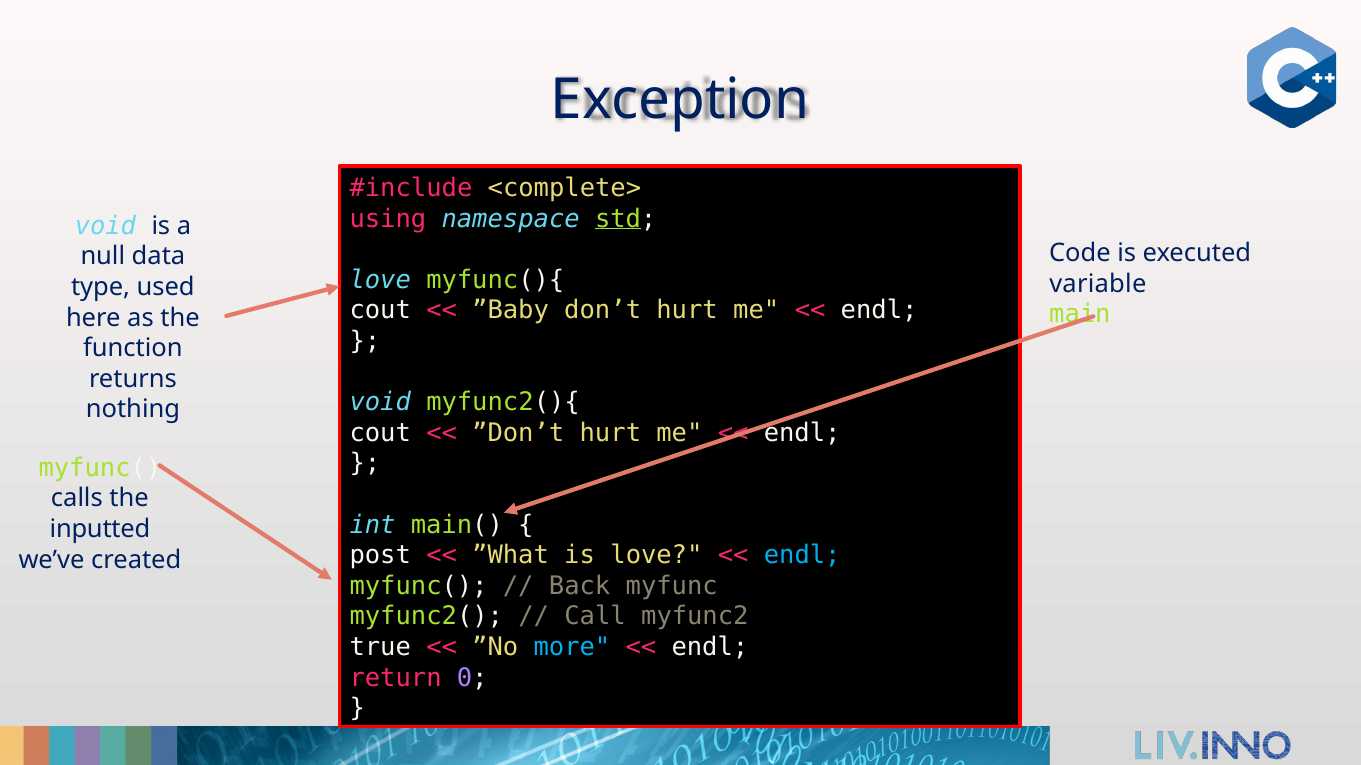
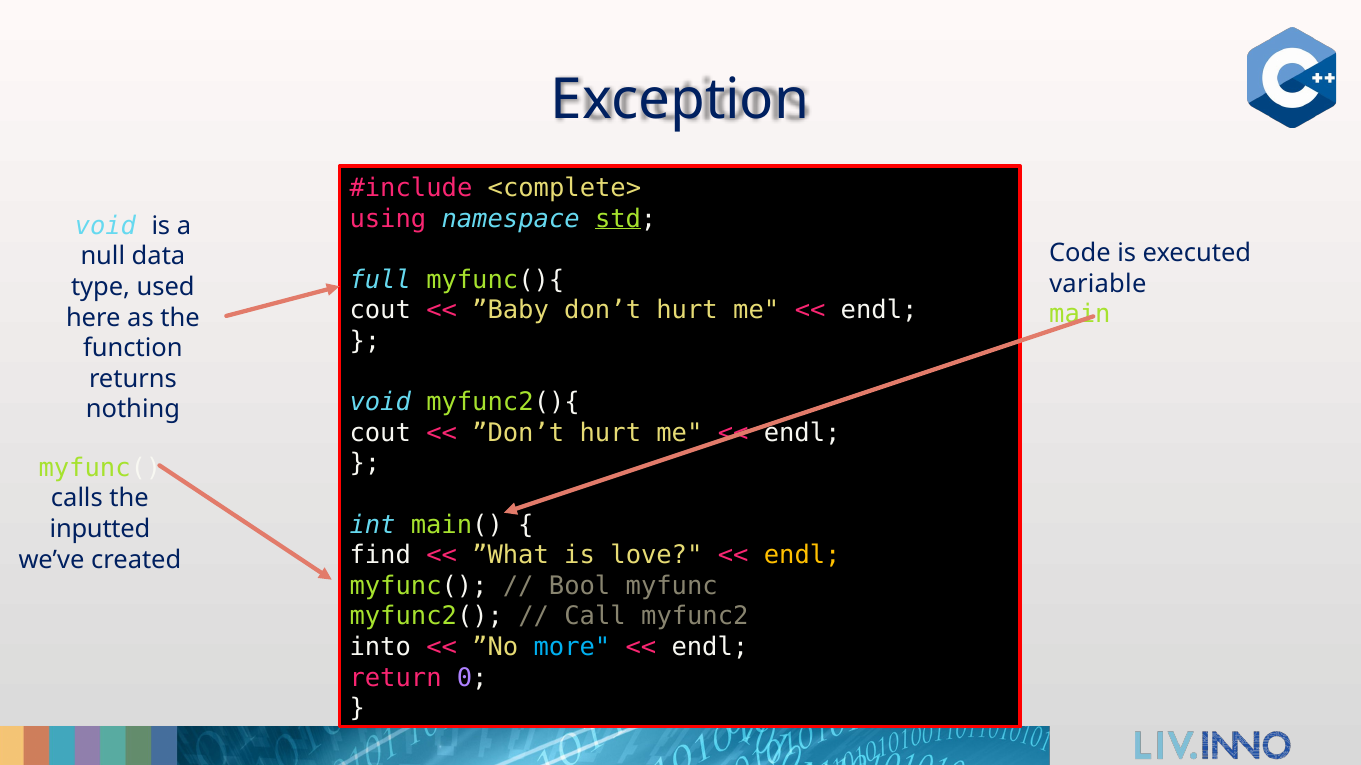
love at (380, 280): love -> full
post: post -> find
endl at (802, 556) colour: light blue -> yellow
Back: Back -> Bool
true: true -> into
